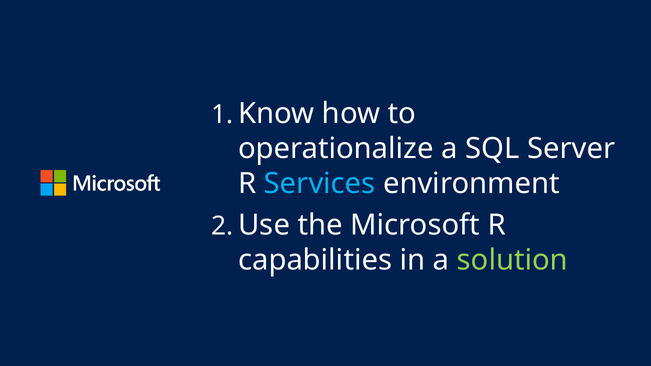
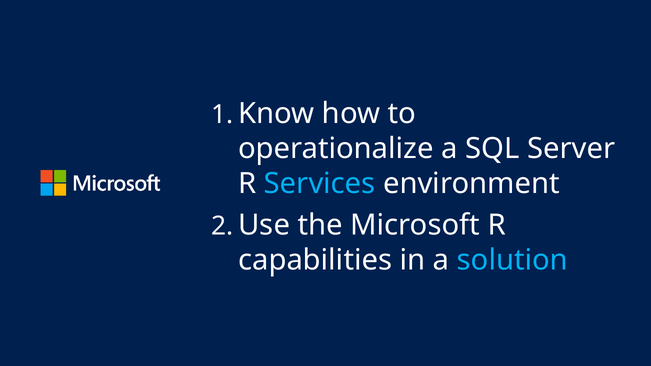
solution colour: light green -> light blue
